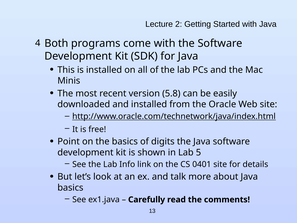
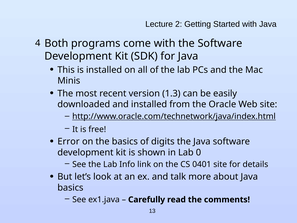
5.8: 5.8 -> 1.3
Point: Point -> Error
5: 5 -> 0
